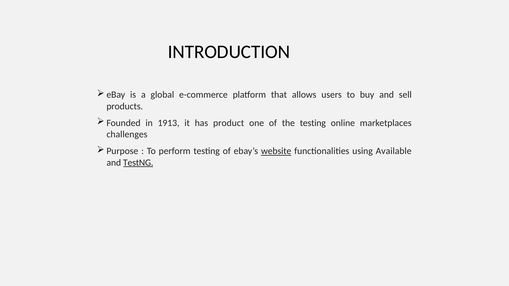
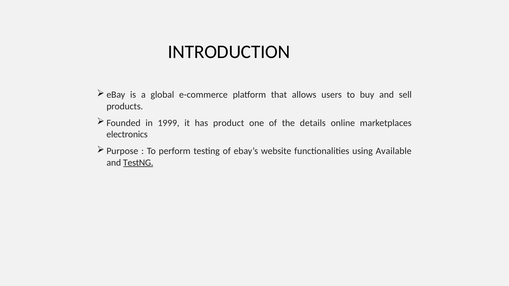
1913: 1913 -> 1999
the testing: testing -> details
challenges: challenges -> electronics
website underline: present -> none
